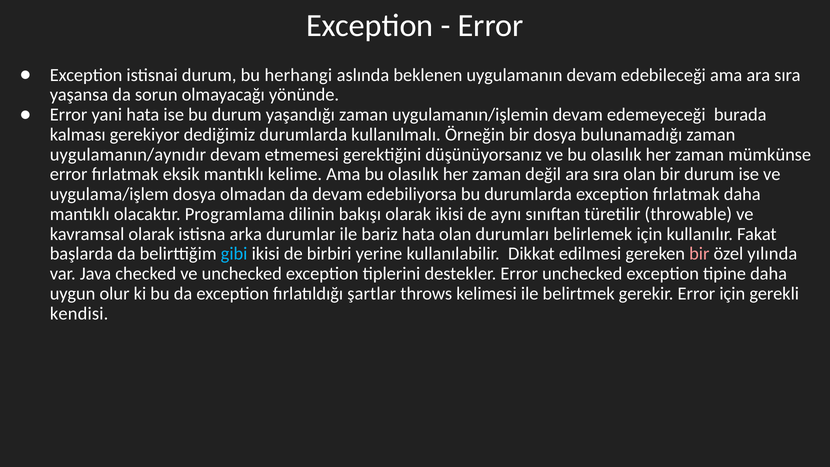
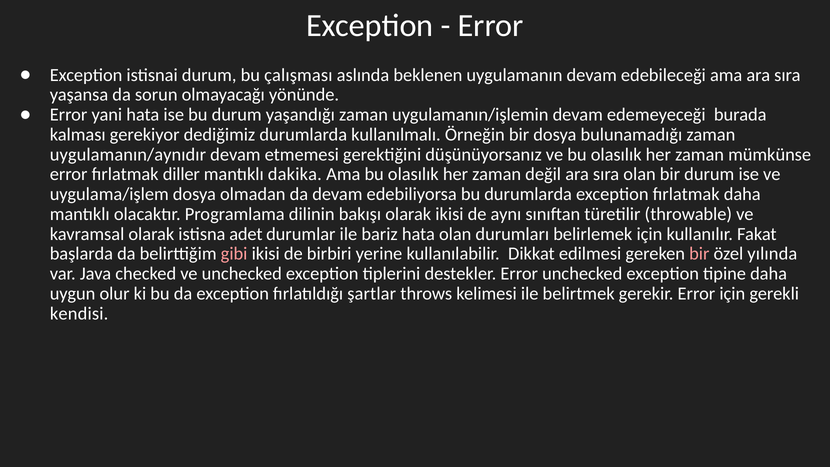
herhangi: herhangi -> çalışması
eksik: eksik -> diller
kelime: kelime -> dakika
arka: arka -> adet
gibi colour: light blue -> pink
